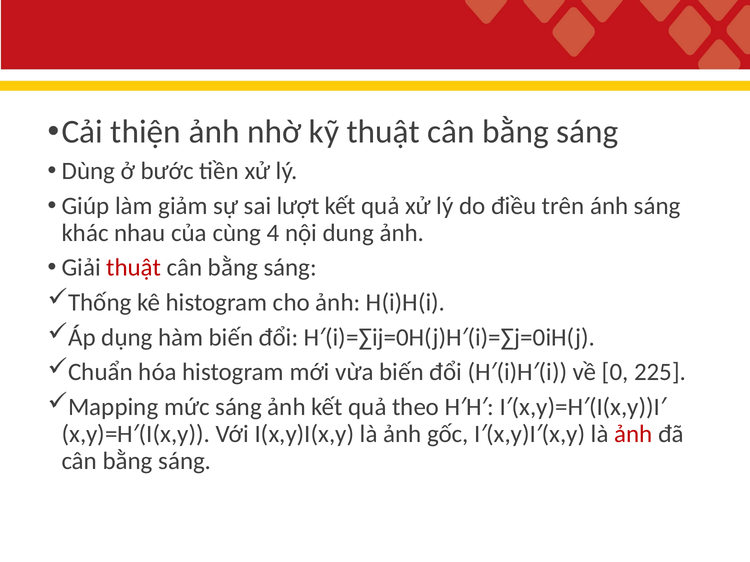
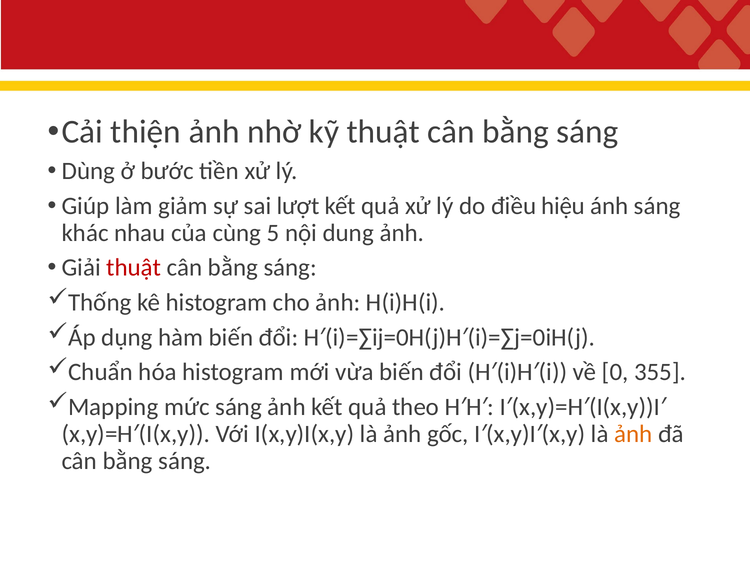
trên: trên -> hiệu
4: 4 -> 5
225: 225 -> 355
ảnh at (633, 434) colour: red -> orange
